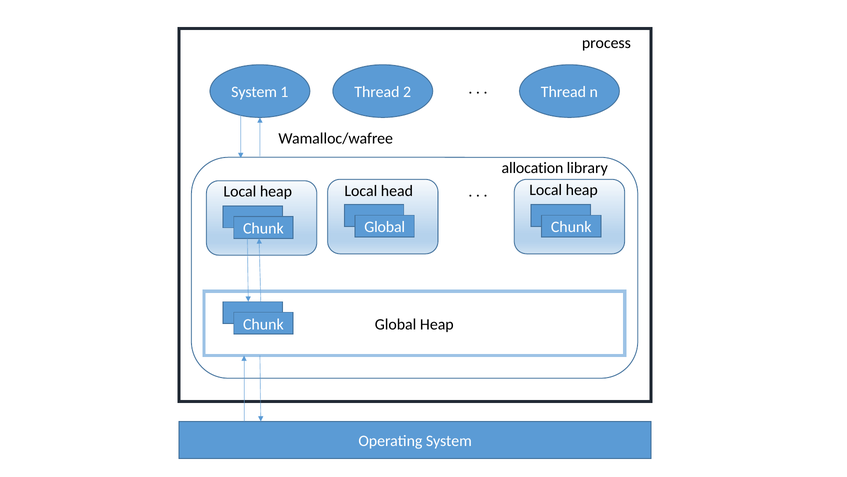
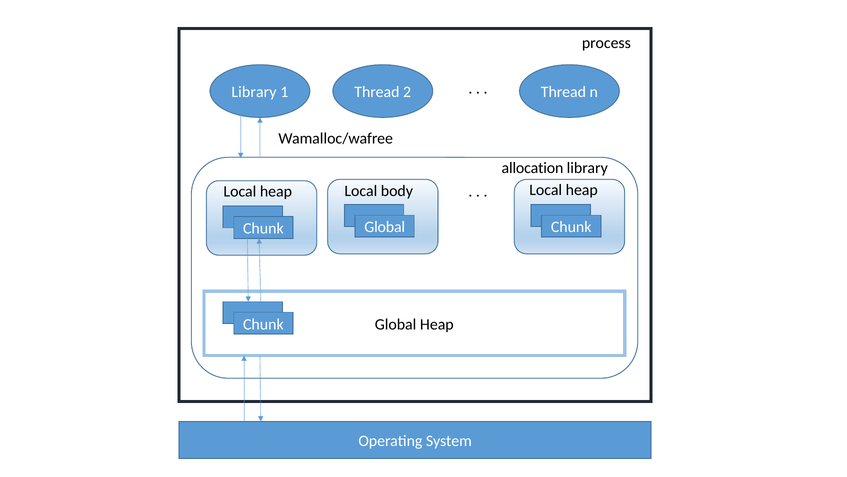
System at (254, 92): System -> Library
head: head -> body
